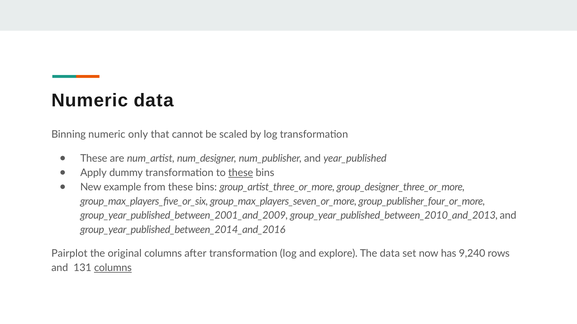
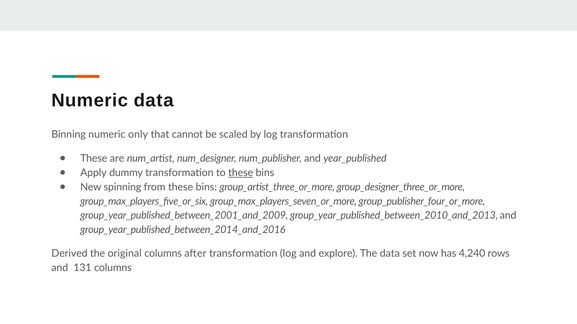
example: example -> spinning
Pairplot: Pairplot -> Derived
9,240: 9,240 -> 4,240
columns at (113, 268) underline: present -> none
